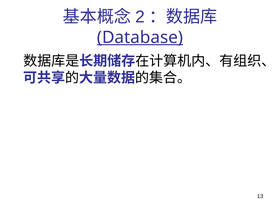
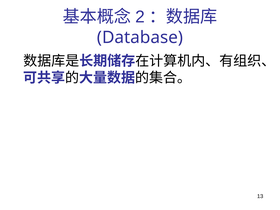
Database underline: present -> none
